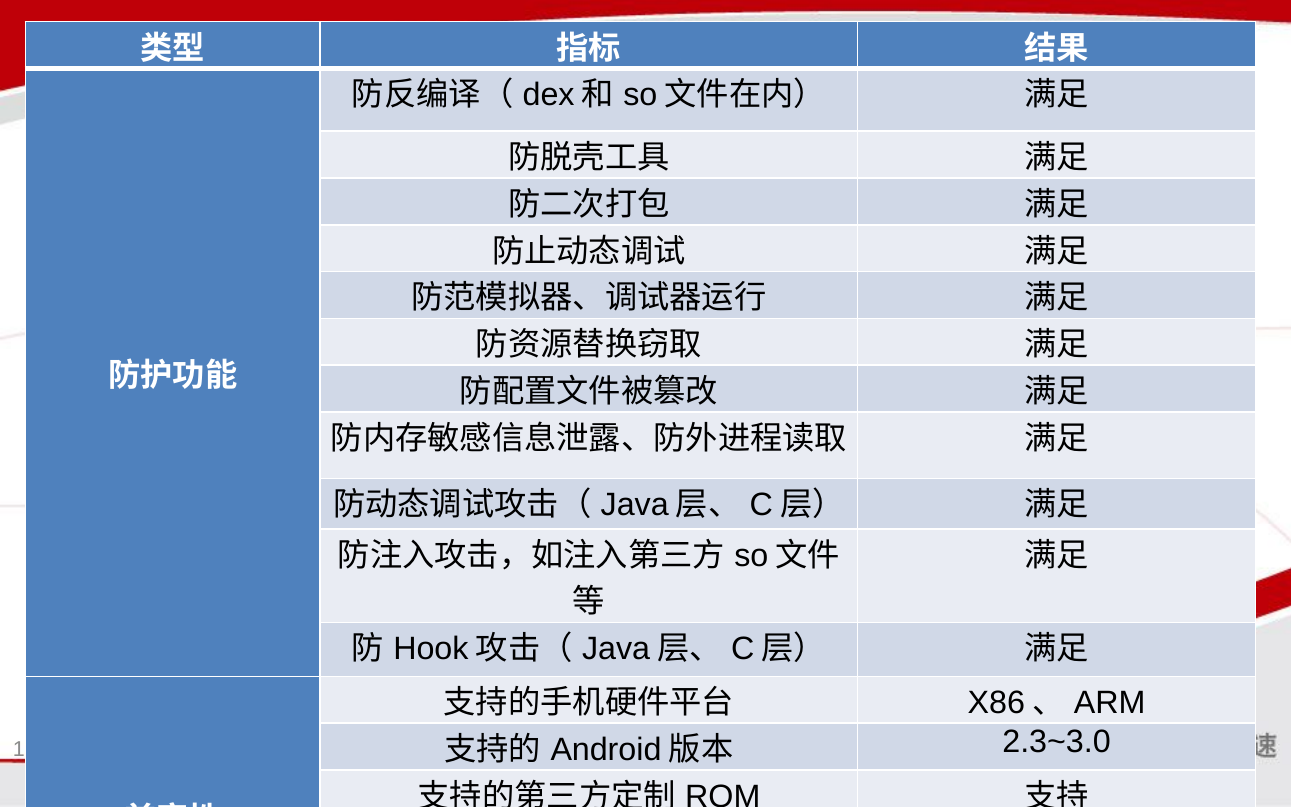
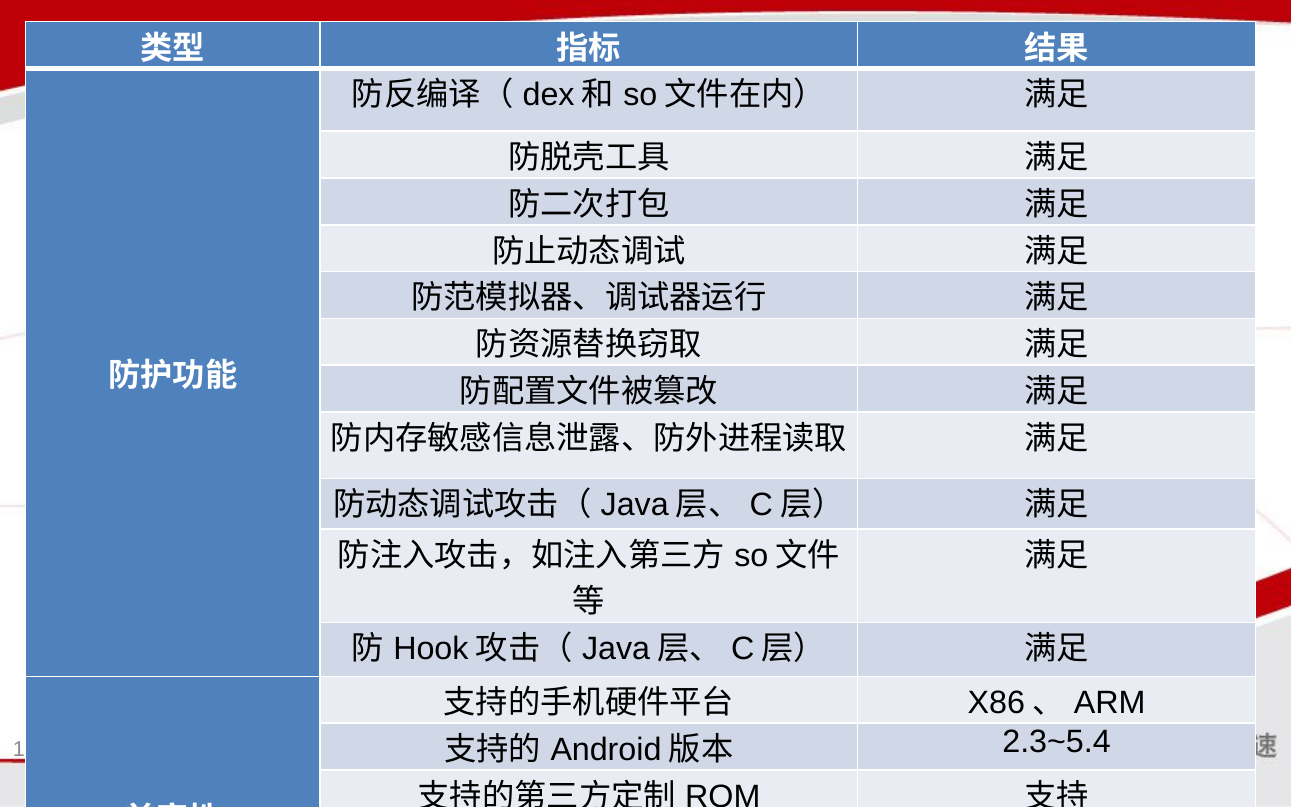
2.3~3.0: 2.3~3.0 -> 2.3~5.4
